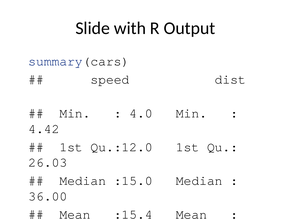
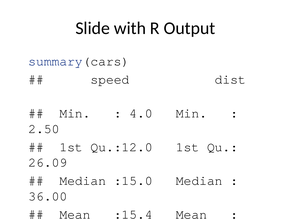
4.42: 4.42 -> 2.50
26.03: 26.03 -> 26.09
